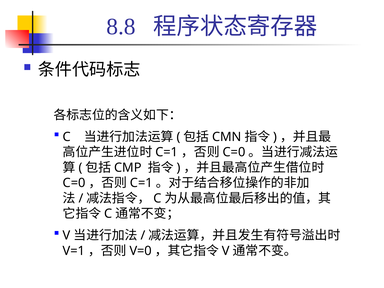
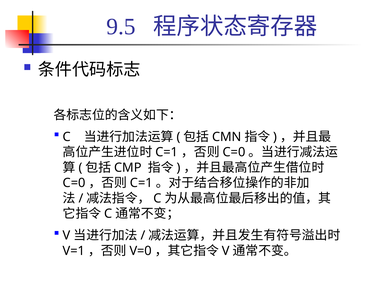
8.8: 8.8 -> 9.5
